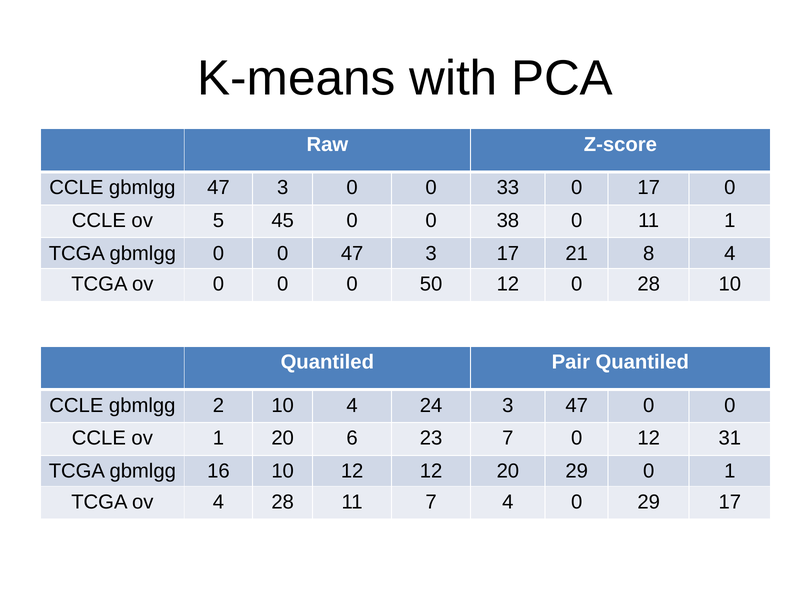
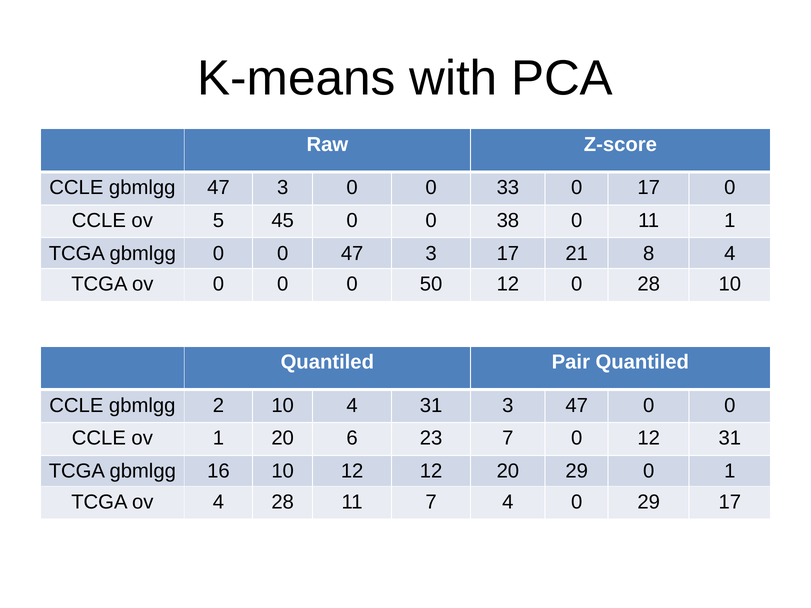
4 24: 24 -> 31
